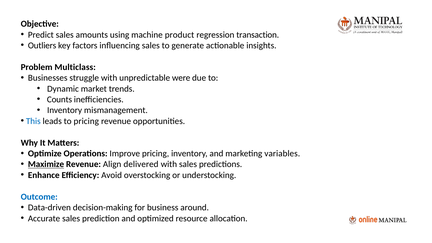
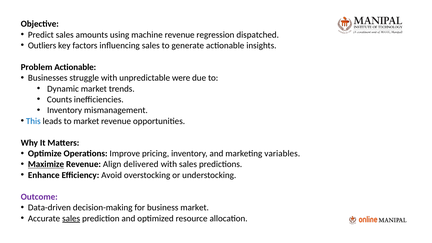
machine product: product -> revenue
transaction: transaction -> dispatched
Problem Multiclass: Multiclass -> Actionable
to pricing: pricing -> market
Outcome colour: blue -> purple
business around: around -> market
sales at (71, 218) underline: none -> present
